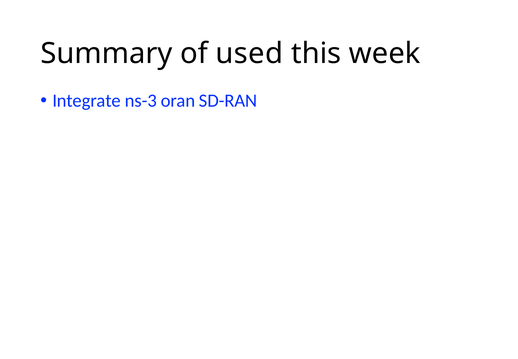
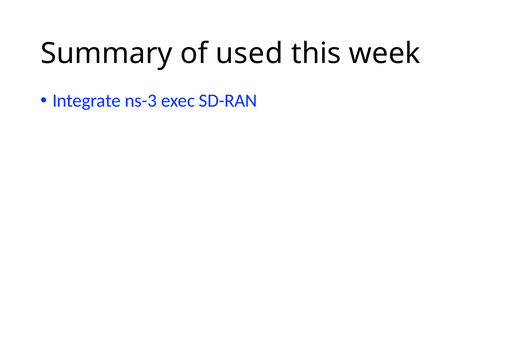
oran: oran -> exec
